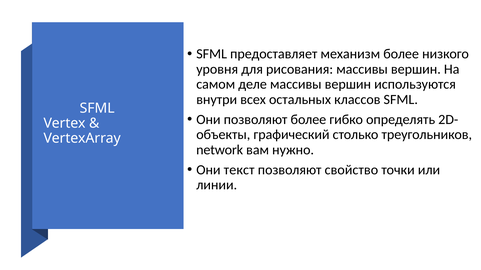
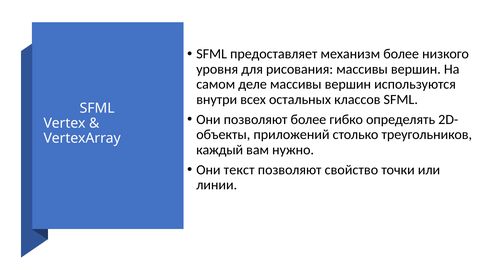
графический: графический -> приложений
network: network -> каждый
